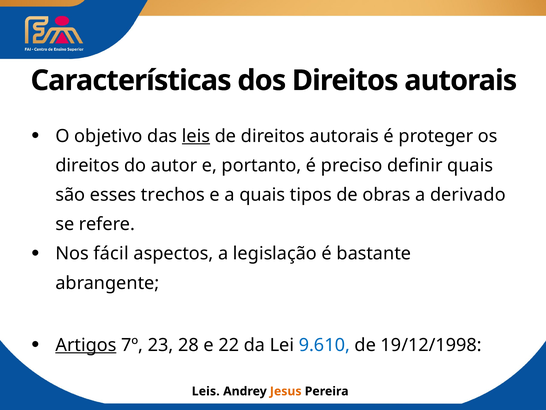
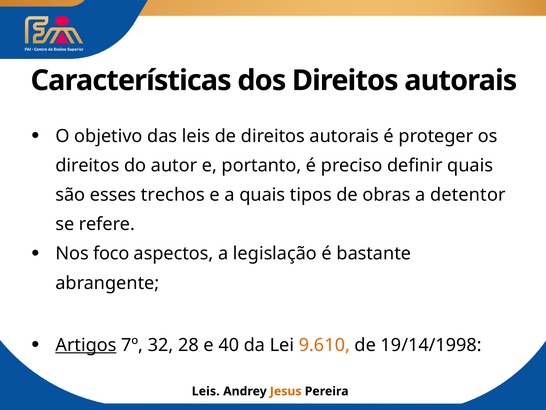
leis at (196, 136) underline: present -> none
derivado: derivado -> detentor
fácil: fácil -> foco
23: 23 -> 32
22: 22 -> 40
9.610 colour: blue -> orange
19/12/1998: 19/12/1998 -> 19/14/1998
